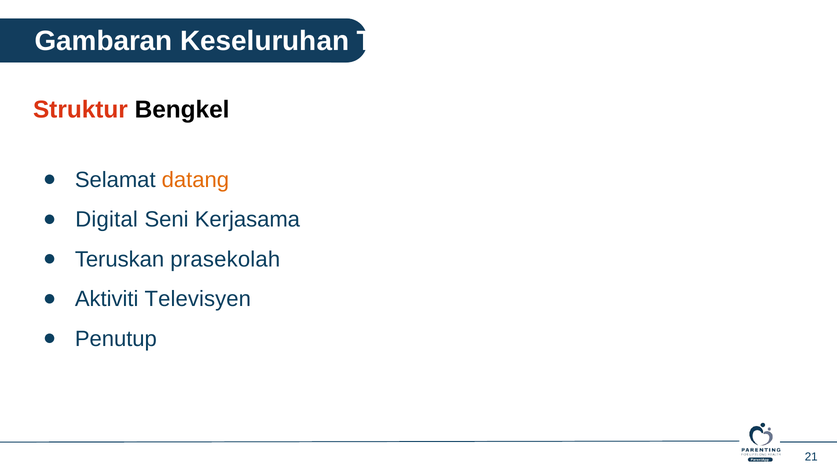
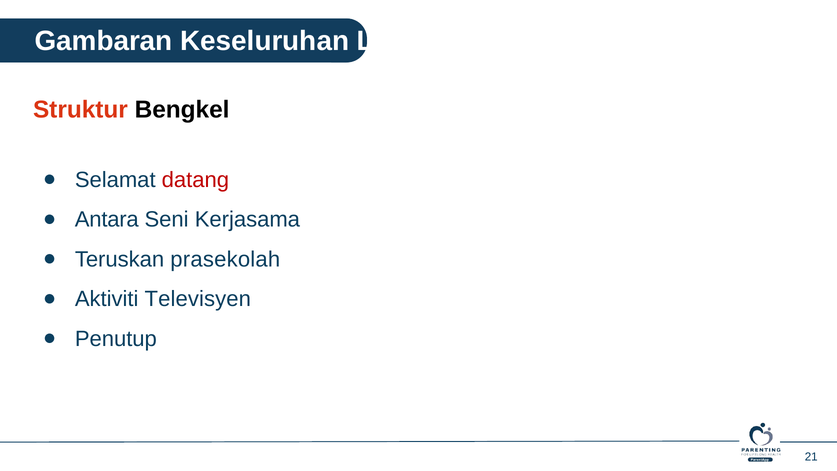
Taip: Taip -> Lain
datang colour: orange -> red
Digital: Digital -> Antara
